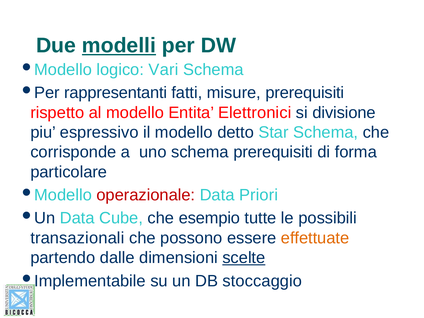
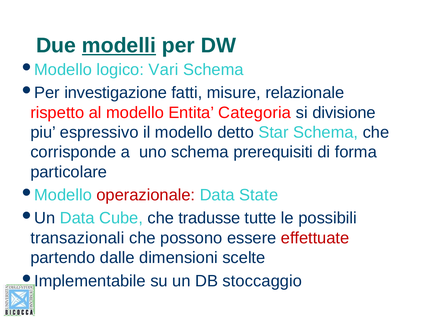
rappresentanti: rappresentanti -> investigazione
misure prerequisiti: prerequisiti -> relazionale
Elettronici: Elettronici -> Categoria
Priori: Priori -> State
esempio: esempio -> tradusse
effettuate colour: orange -> red
scelte underline: present -> none
